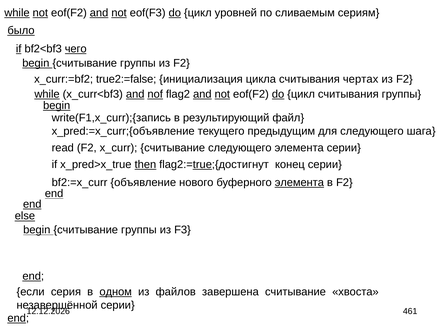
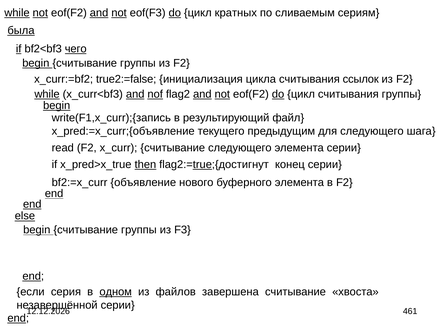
уровней: уровней -> кратных
было: было -> была
чертах: чертах -> ссылок
элемента at (299, 183) underline: present -> none
